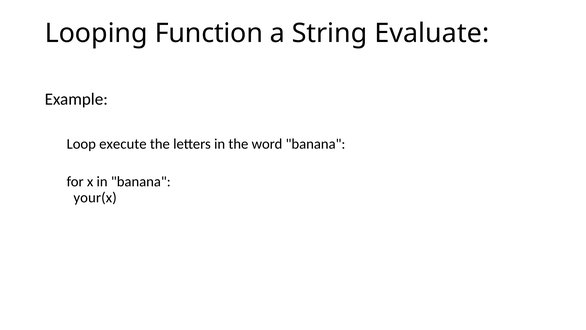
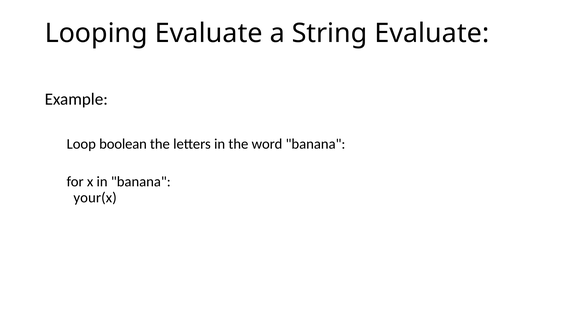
Looping Function: Function -> Evaluate
execute: execute -> boolean
